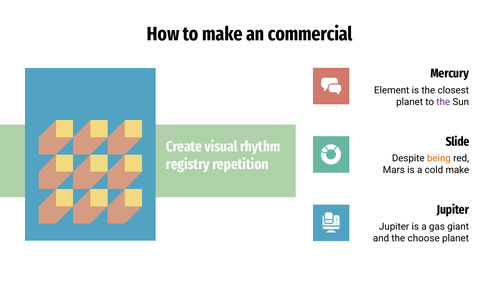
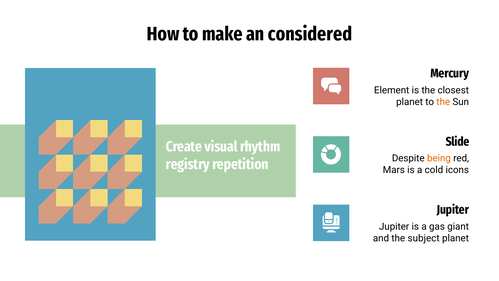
commercial: commercial -> considered
the at (443, 102) colour: purple -> orange
cold make: make -> icons
choose: choose -> subject
